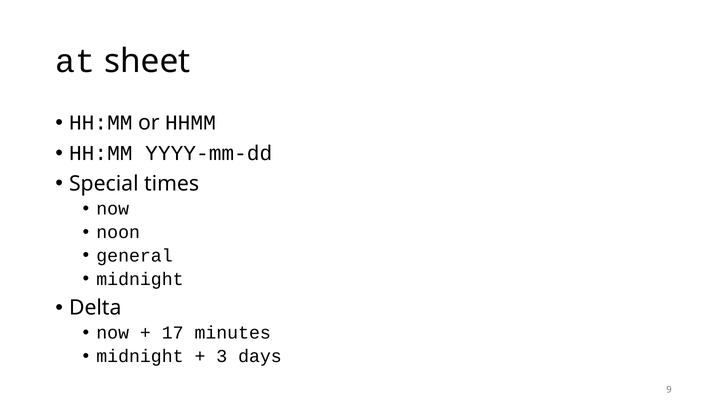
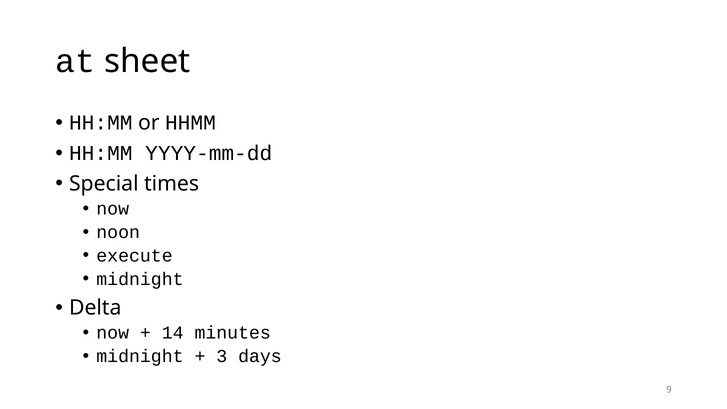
general: general -> execute
17: 17 -> 14
